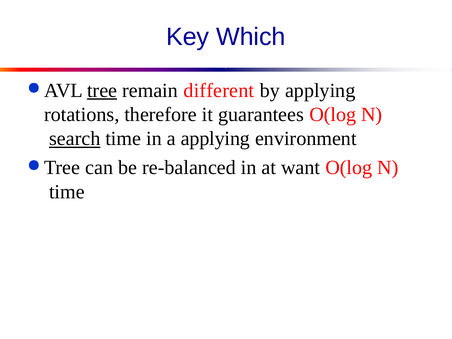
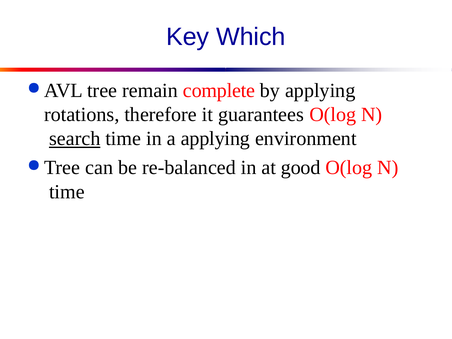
tree underline: present -> none
different: different -> complete
want: want -> good
